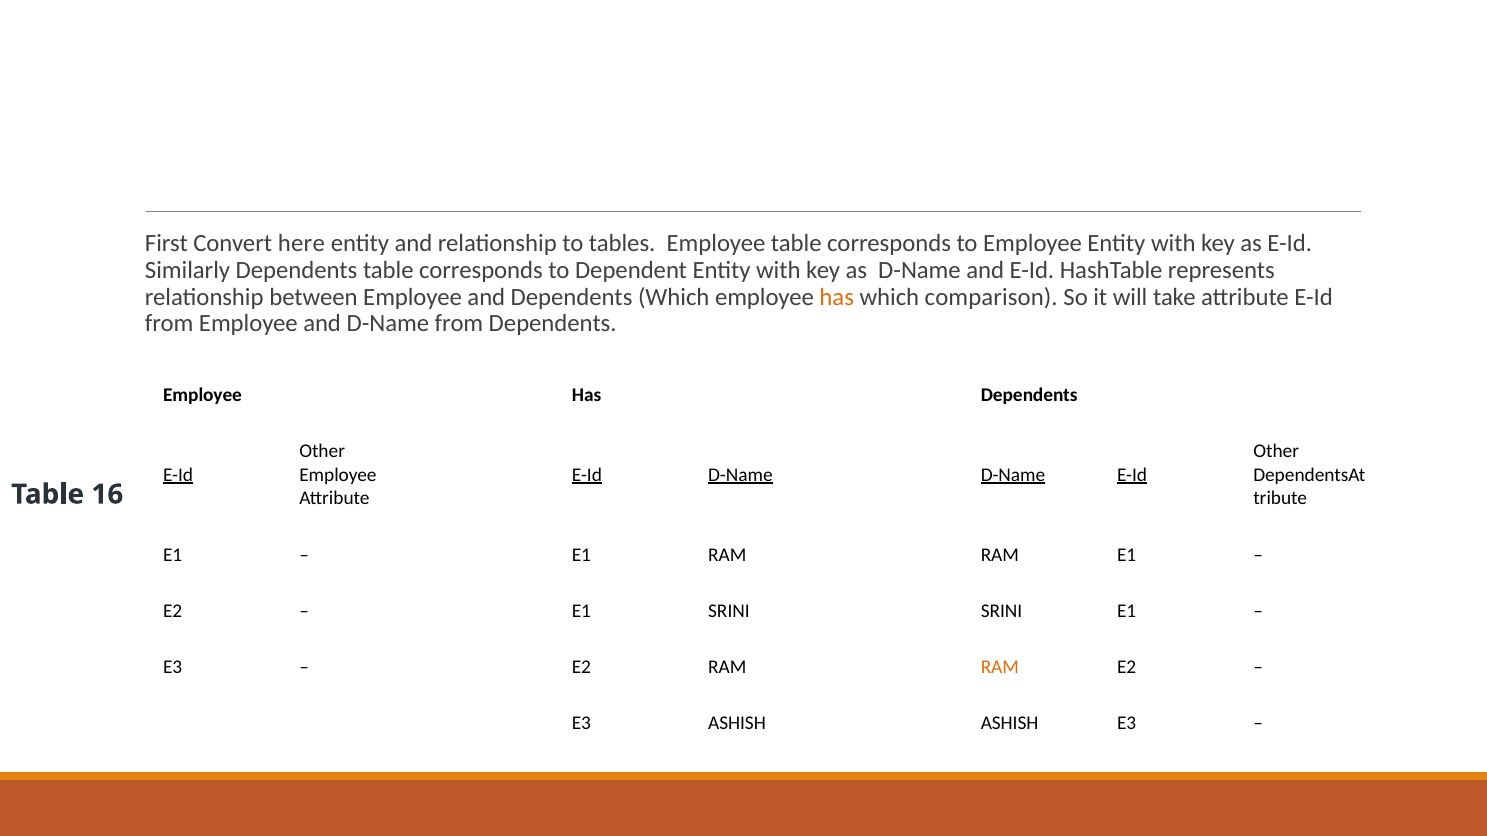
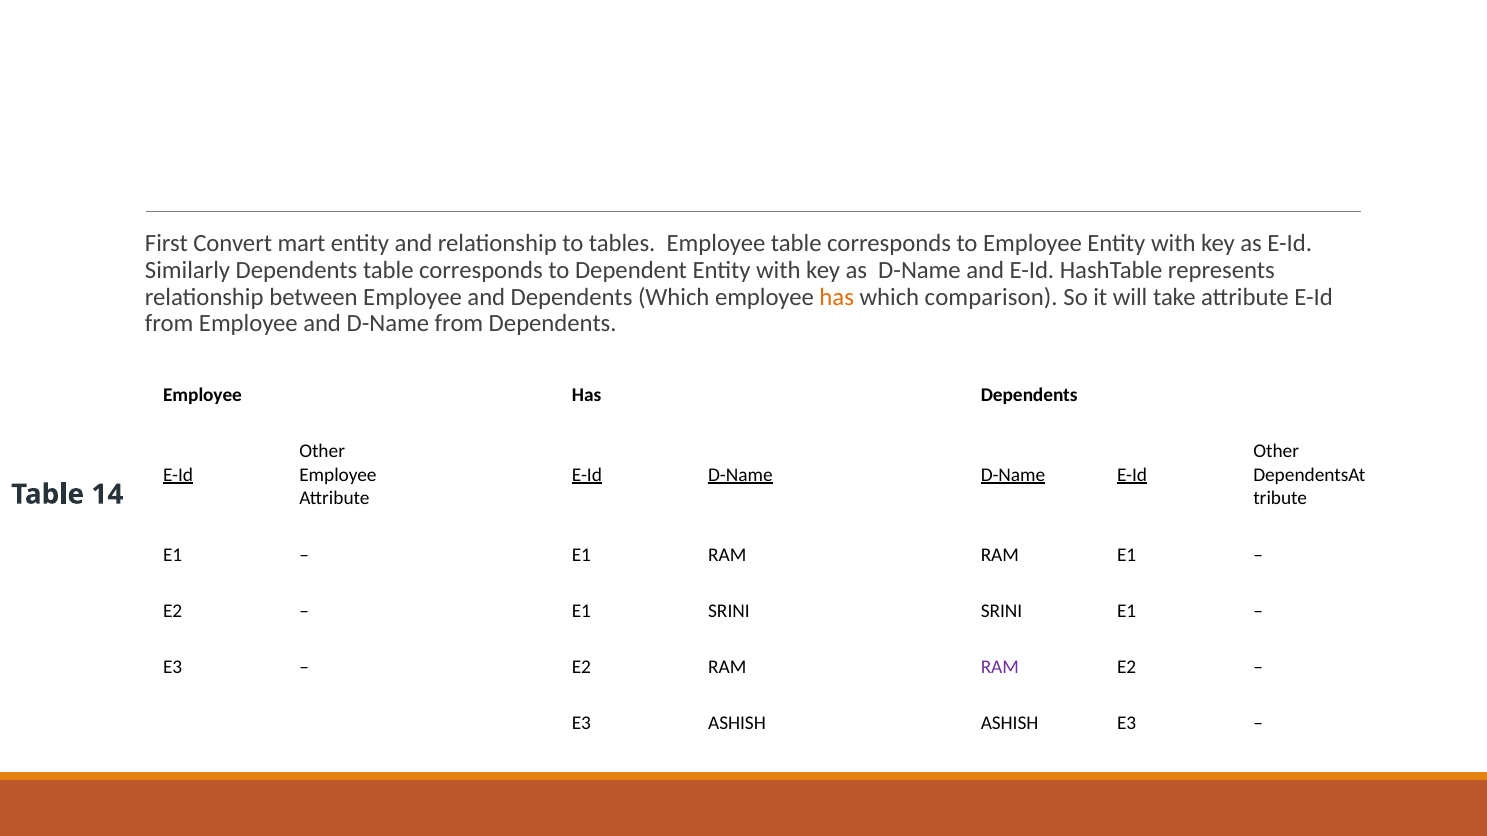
here: here -> mart
16: 16 -> 14
RAM at (1000, 667) colour: orange -> purple
